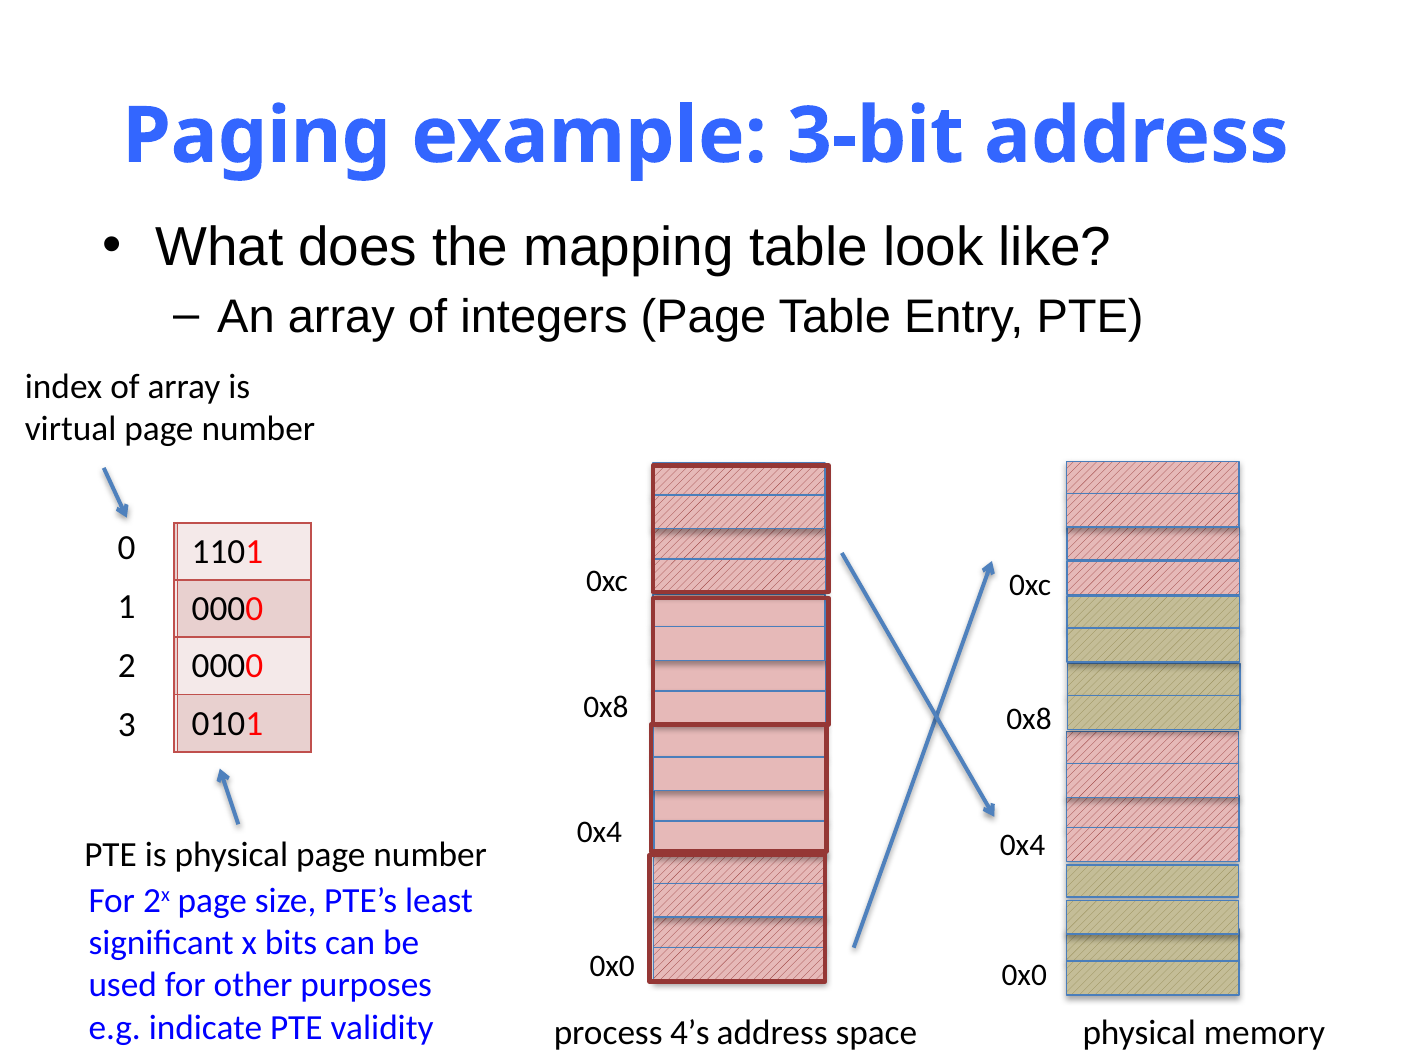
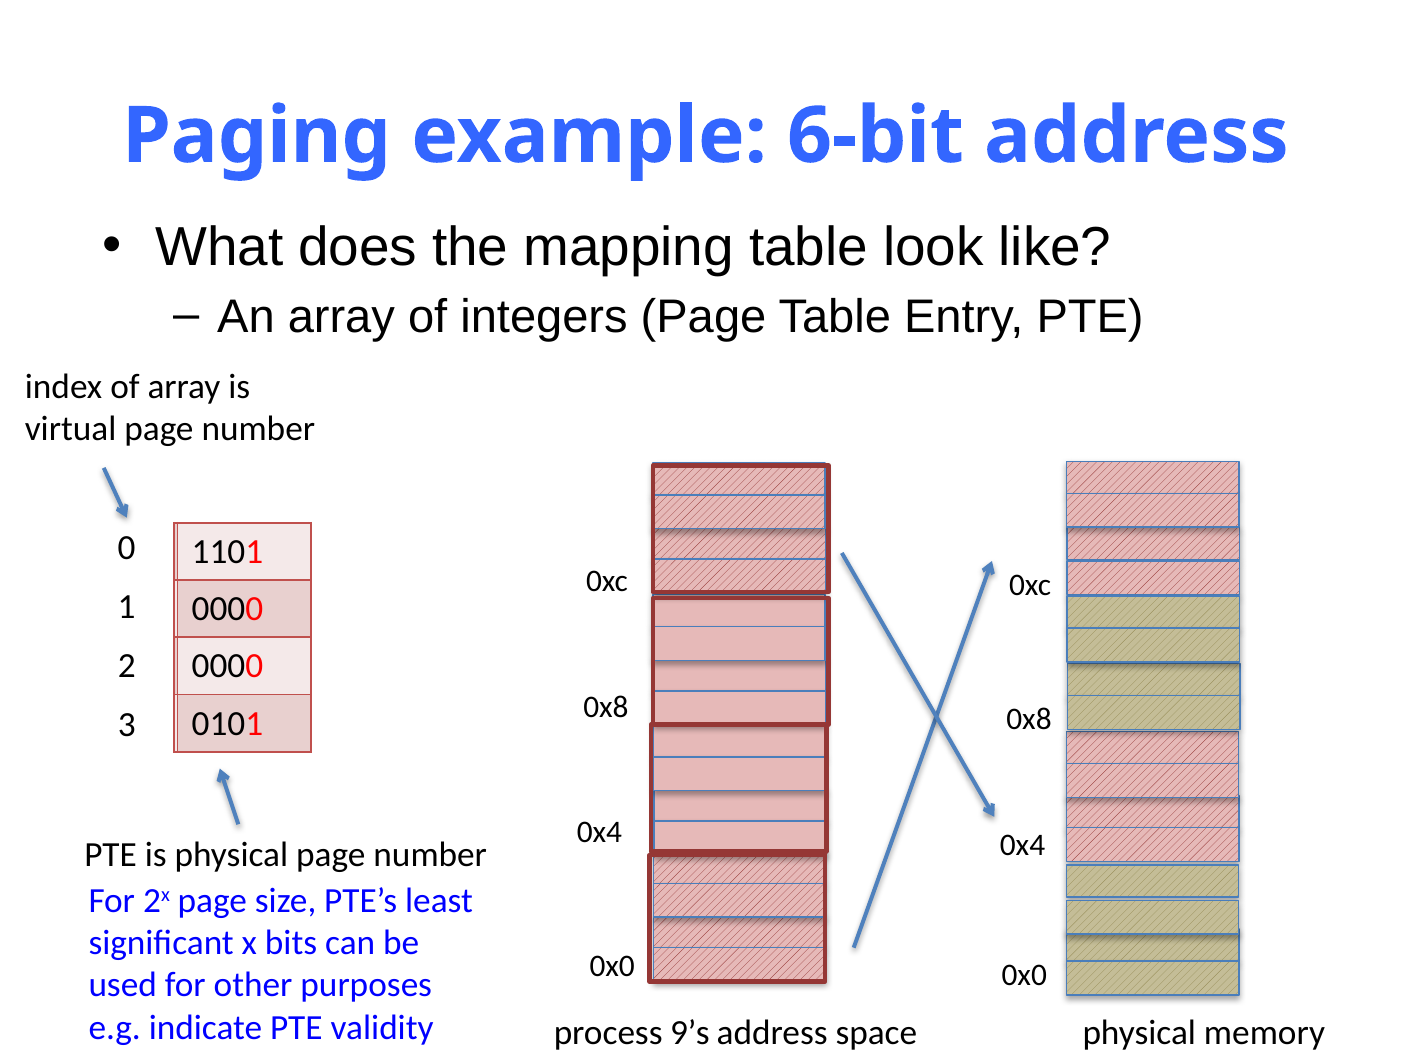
3-bit: 3-bit -> 6-bit
4’s: 4’s -> 9’s
